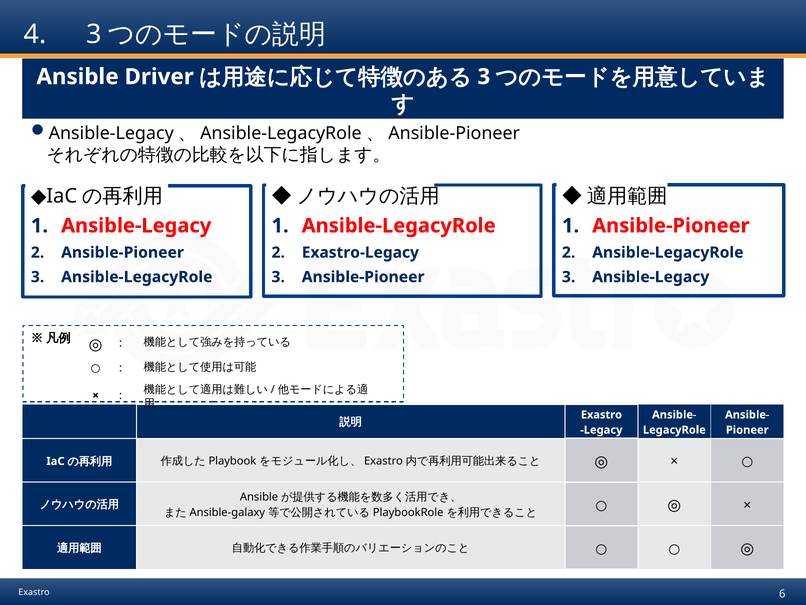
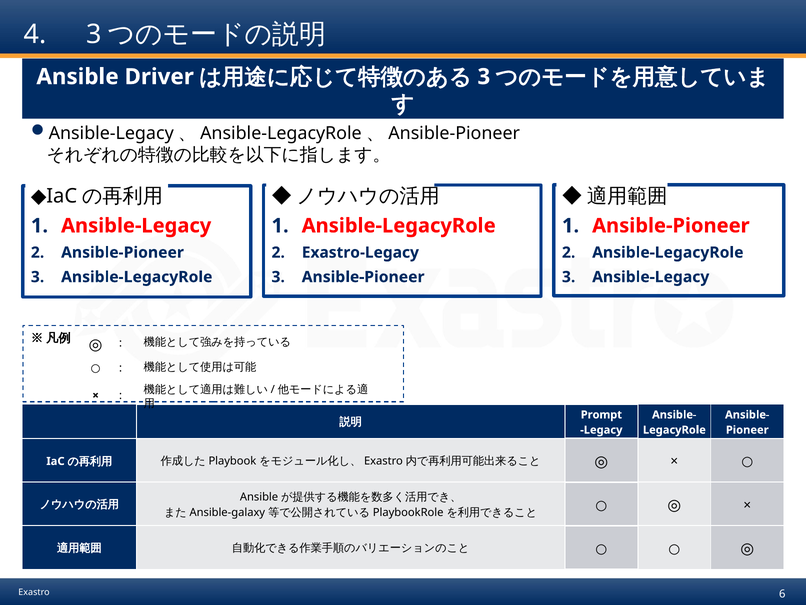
Exastro at (601, 414): Exastro -> Prompt
